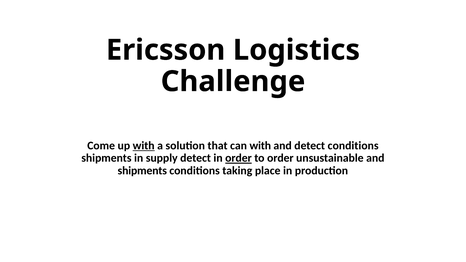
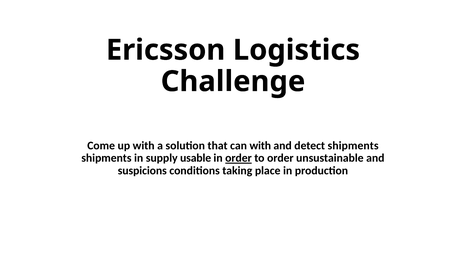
with at (144, 146) underline: present -> none
detect conditions: conditions -> shipments
supply detect: detect -> usable
shipments at (142, 171): shipments -> suspicions
